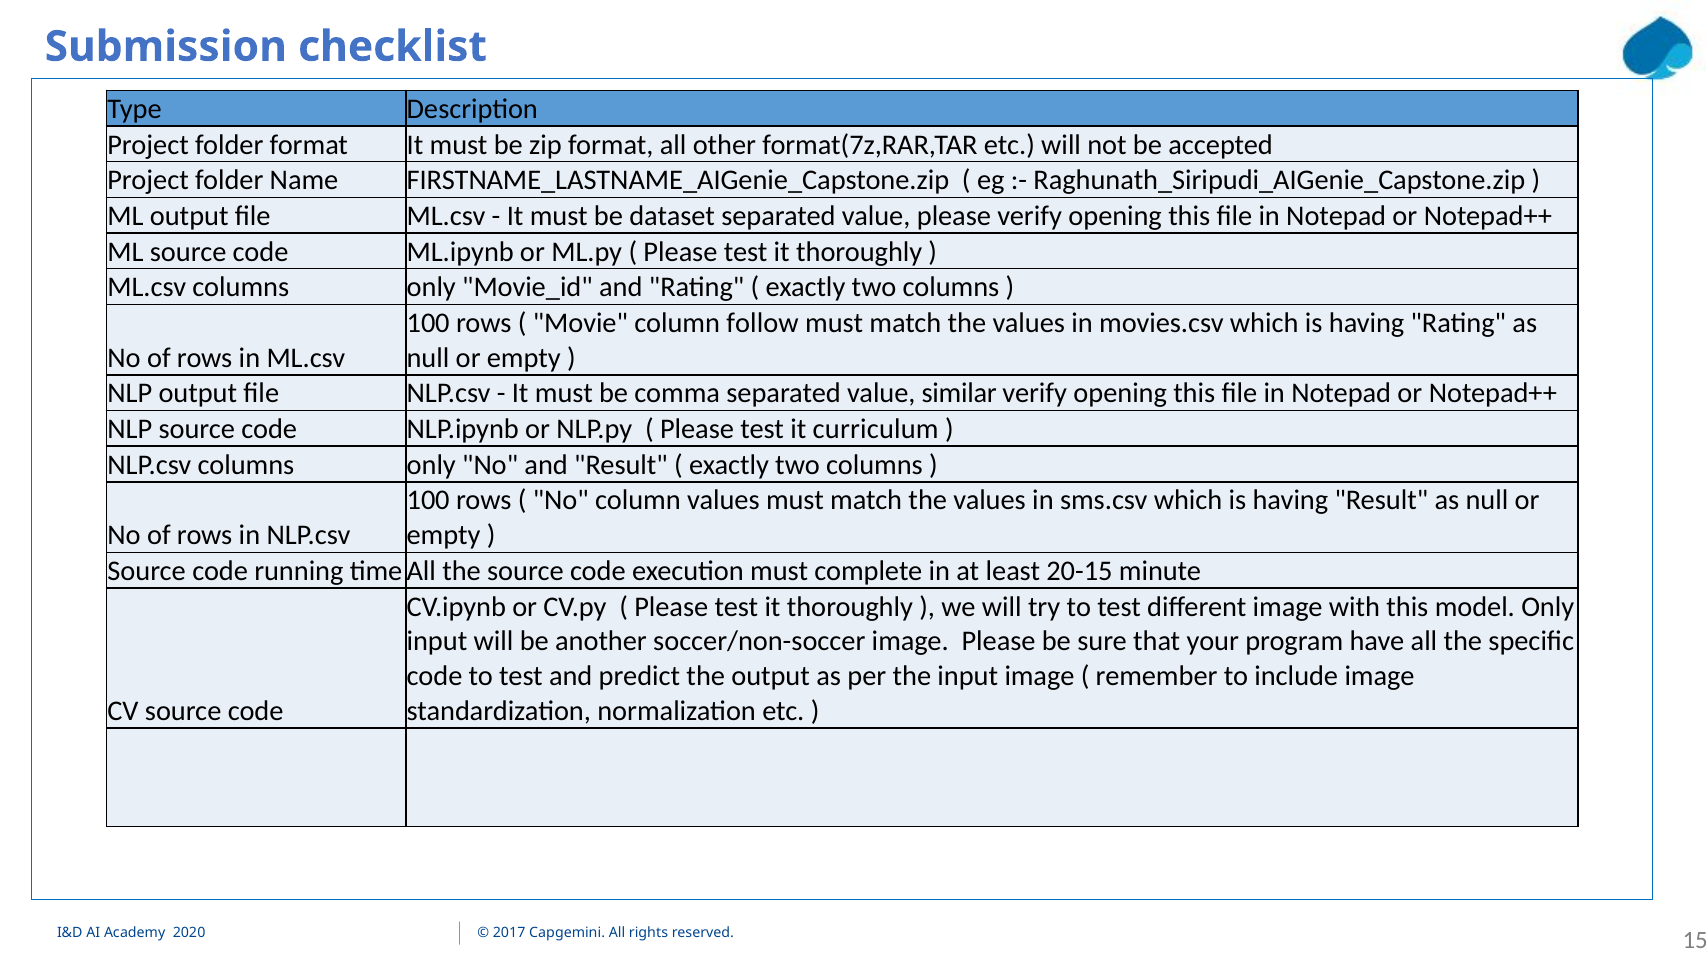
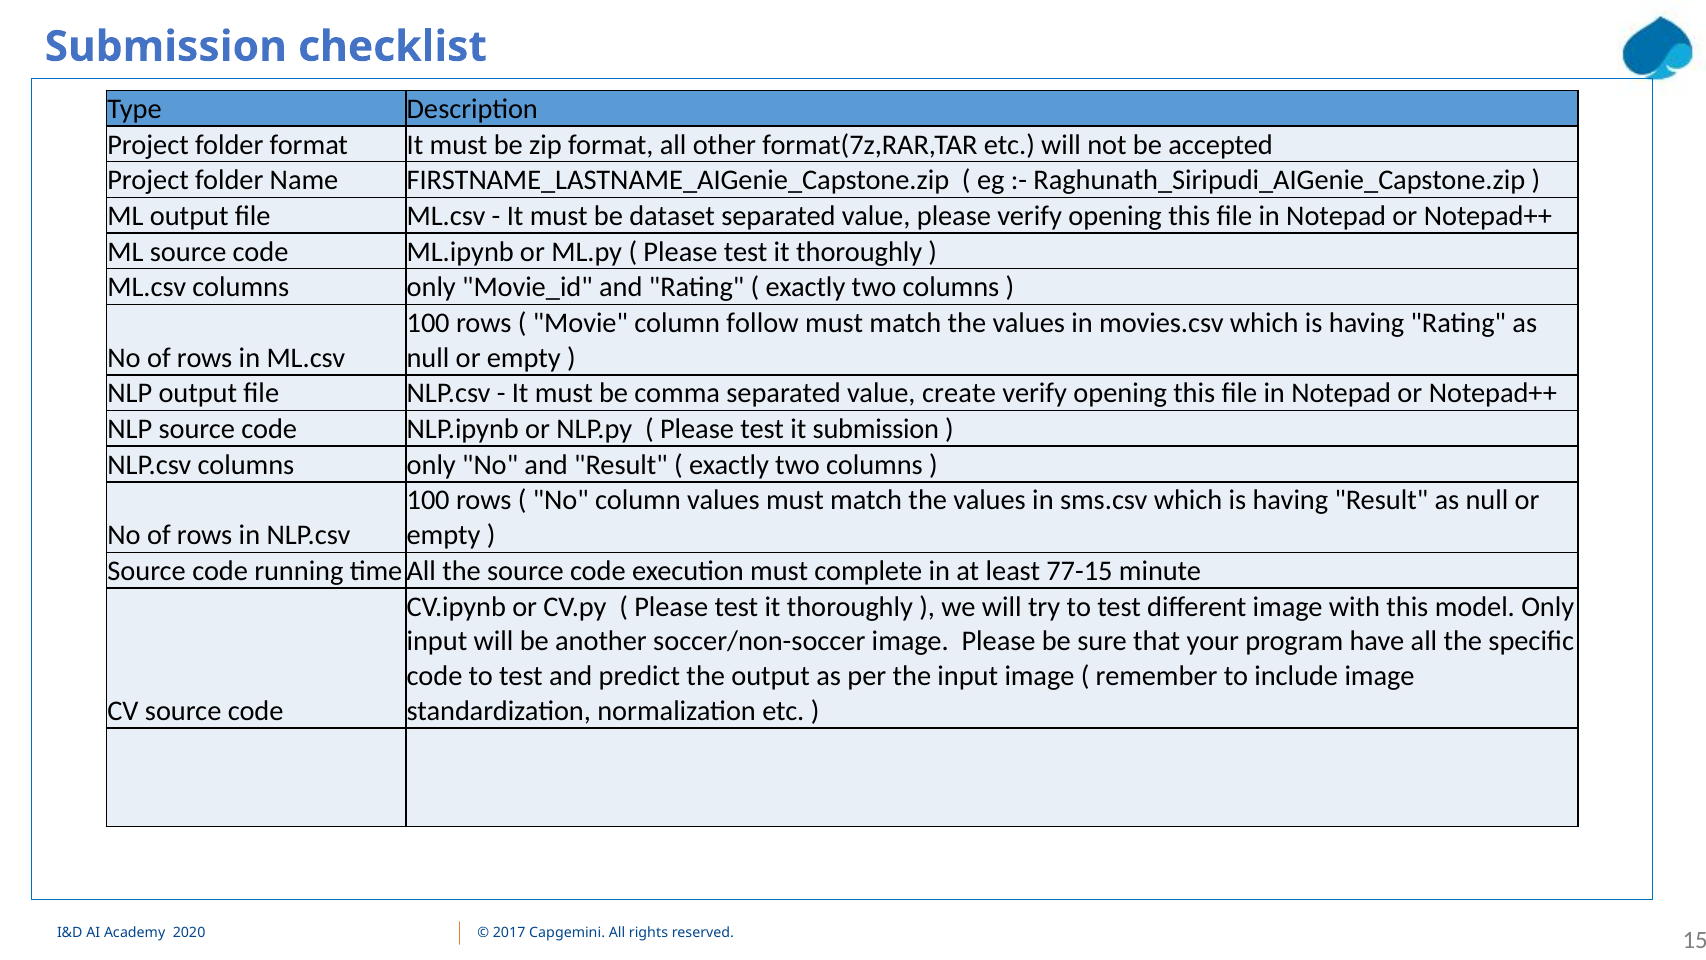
similar: similar -> create
it curriculum: curriculum -> submission
20-15: 20-15 -> 77-15
